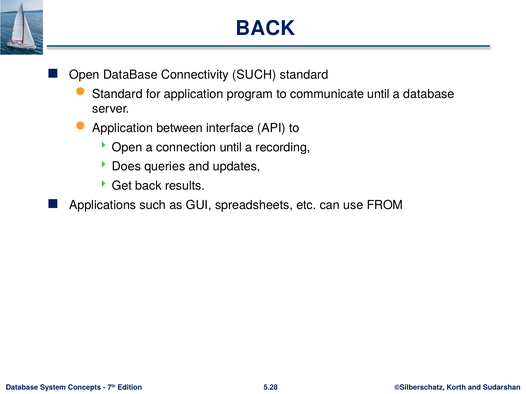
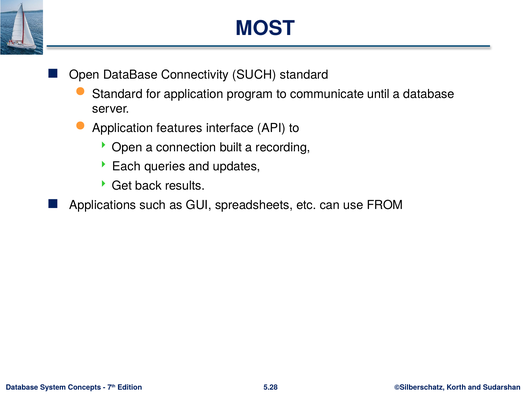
BACK at (265, 28): BACK -> MOST
between: between -> features
connection until: until -> built
Does: Does -> Each
